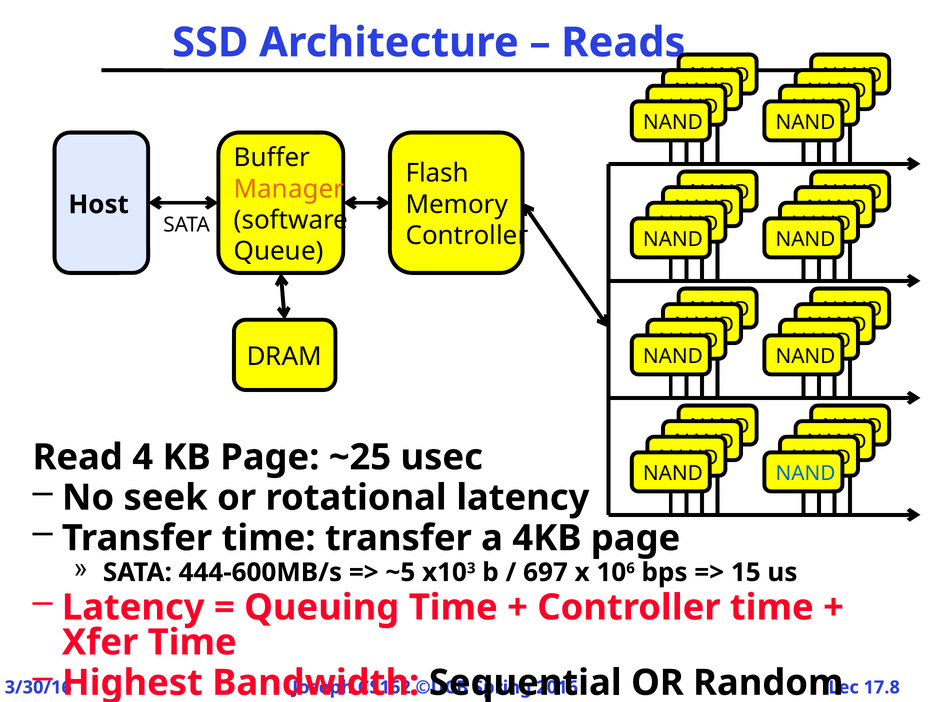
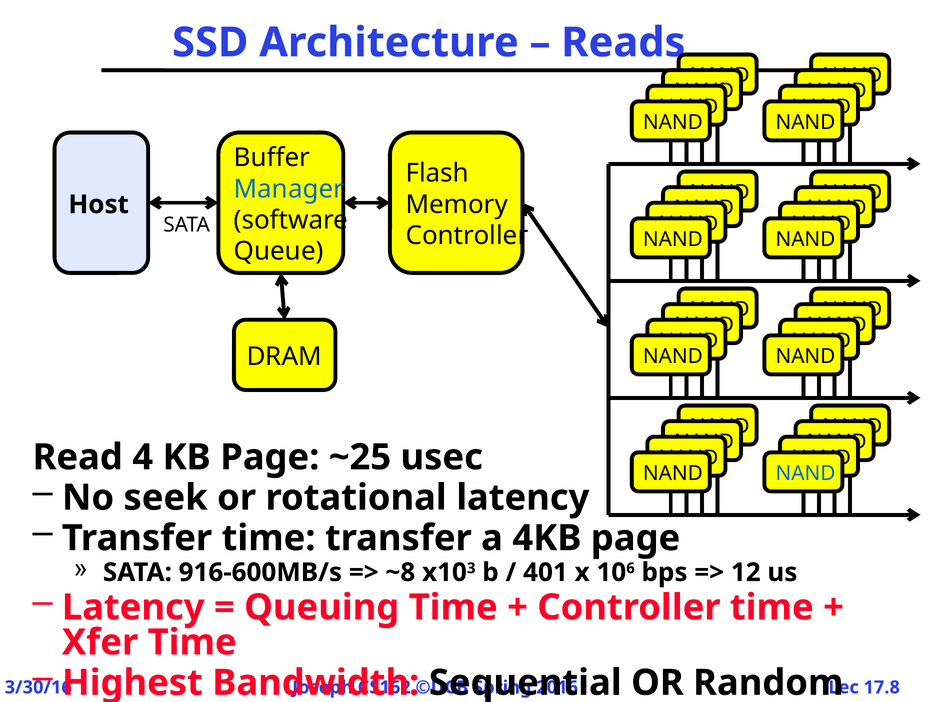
Manager colour: orange -> blue
444-600MB/s: 444-600MB/s -> 916-600MB/s
~5: ~5 -> ~8
697: 697 -> 401
15: 15 -> 12
